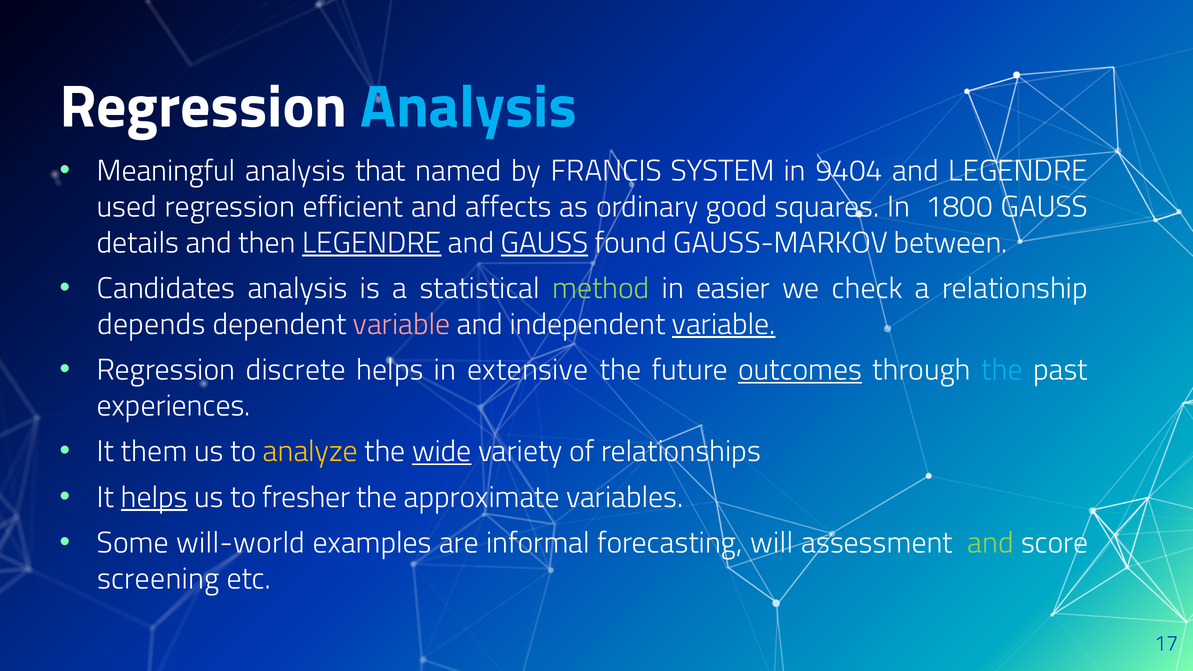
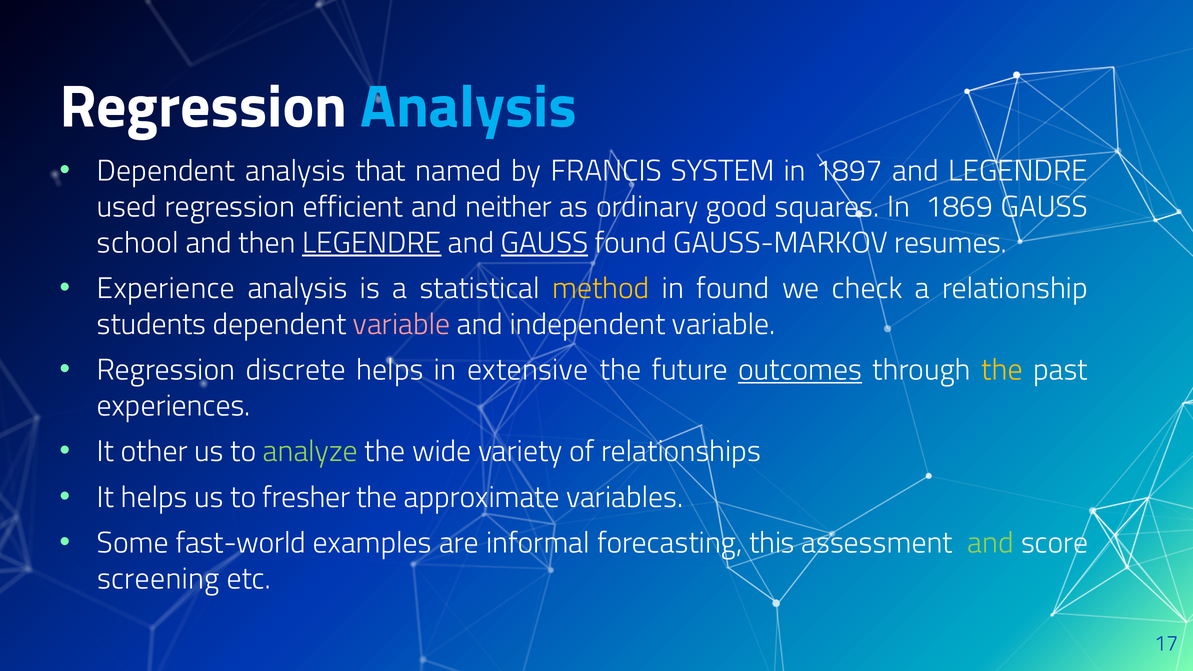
Meaningful at (166, 171): Meaningful -> Dependent
9404: 9404 -> 1897
affects: affects -> neither
1800: 1800 -> 1869
details: details -> school
between: between -> resumes
Candidates: Candidates -> Experience
method colour: light green -> yellow
in easier: easier -> found
depends: depends -> students
variable at (724, 324) underline: present -> none
the at (1002, 370) colour: light blue -> yellow
them: them -> other
analyze colour: yellow -> light green
wide underline: present -> none
helps at (154, 497) underline: present -> none
will-world: will-world -> fast-world
will: will -> this
